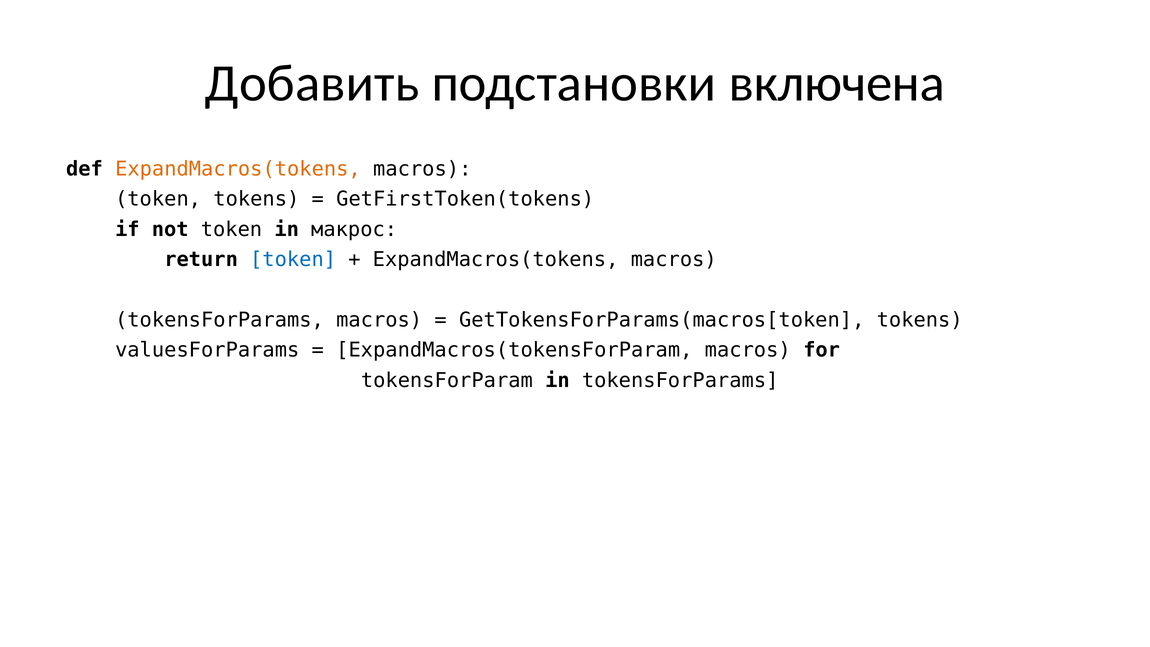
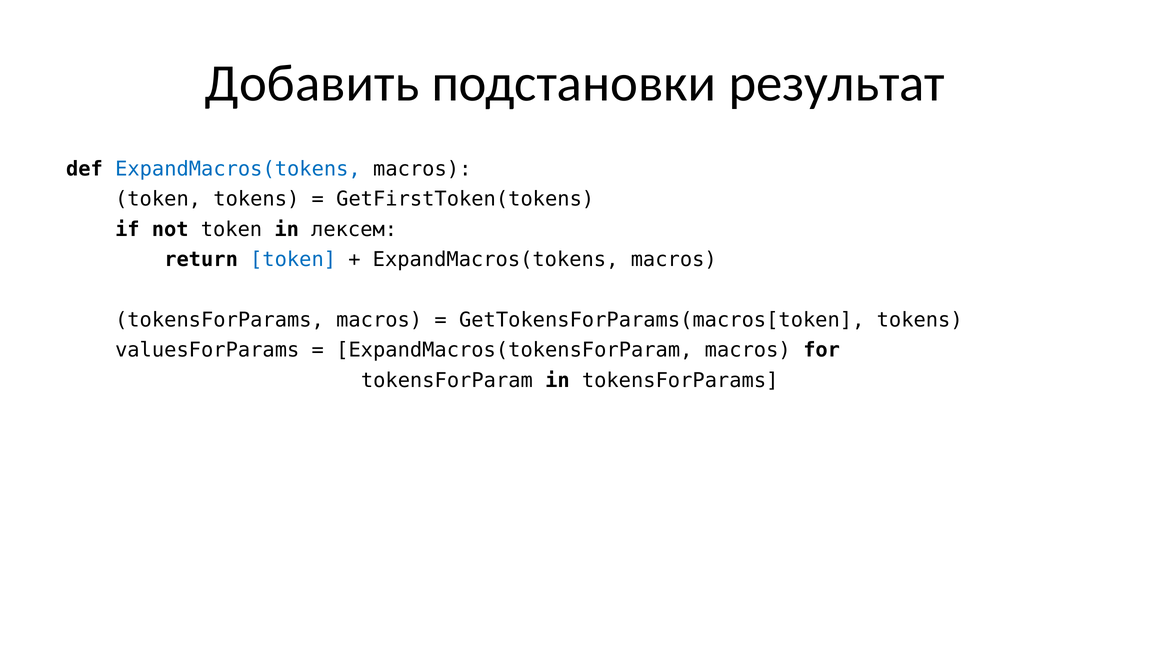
включена: включена -> результат
ExpandMacros(tokens at (238, 169) colour: orange -> blue
макрос: макрос -> лексем
